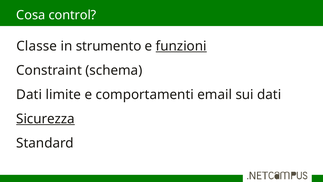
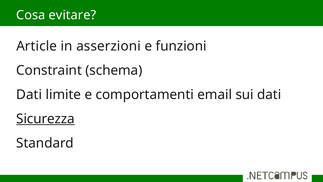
control: control -> evitare
Classe: Classe -> Article
strumento: strumento -> asserzioni
funzioni underline: present -> none
